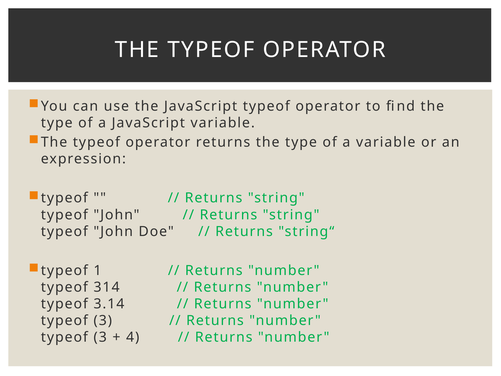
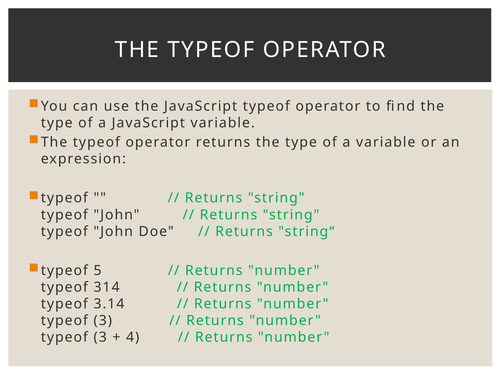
1: 1 -> 5
